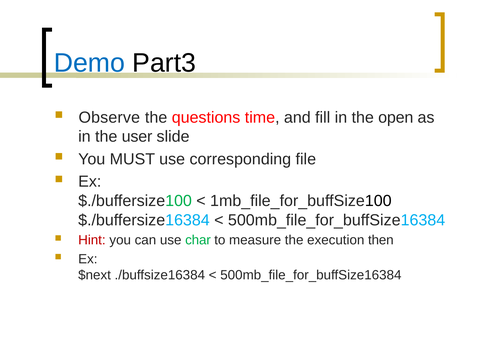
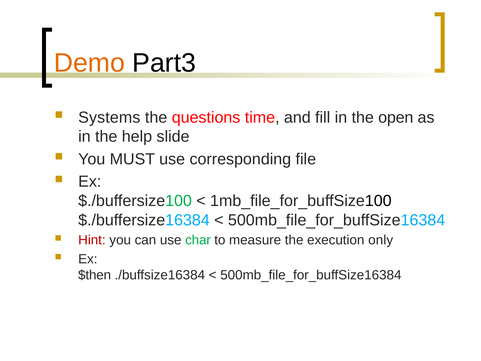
Demo colour: blue -> orange
Observe: Observe -> Systems
user: user -> help
then: then -> only
$next: $next -> $then
